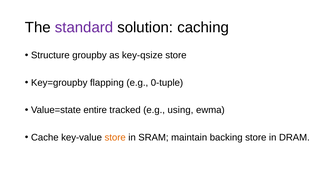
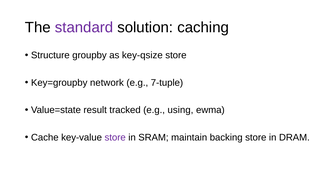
flapping: flapping -> network
0-tuple: 0-tuple -> 7-tuple
entire: entire -> result
store at (115, 137) colour: orange -> purple
